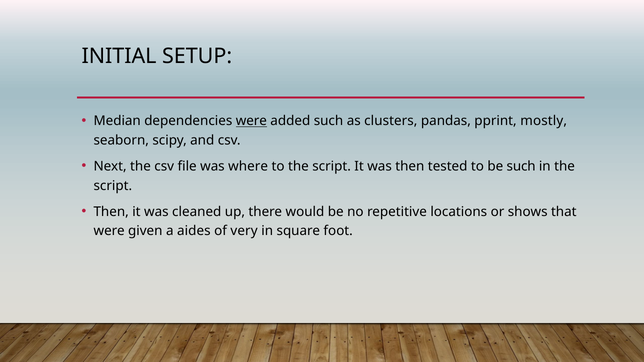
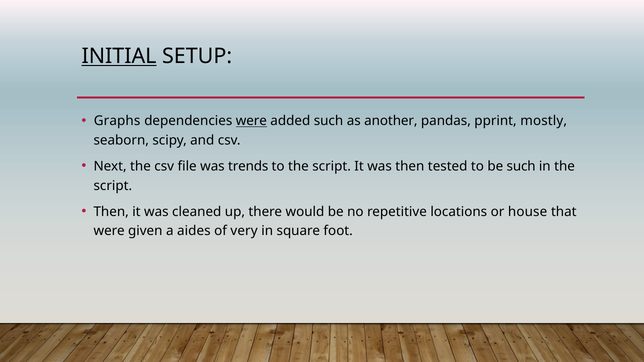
INITIAL underline: none -> present
Median: Median -> Graphs
clusters: clusters -> another
where: where -> trends
shows: shows -> house
